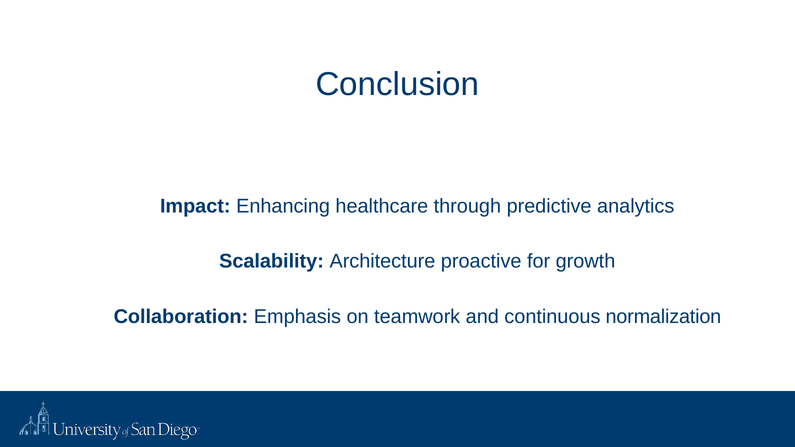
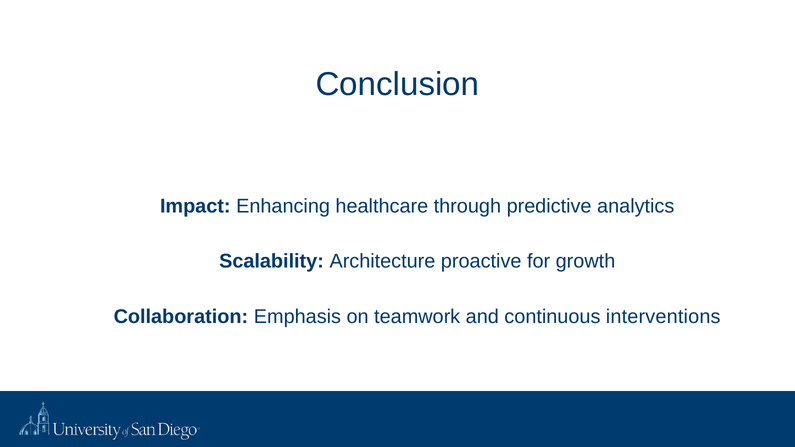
normalization: normalization -> interventions
